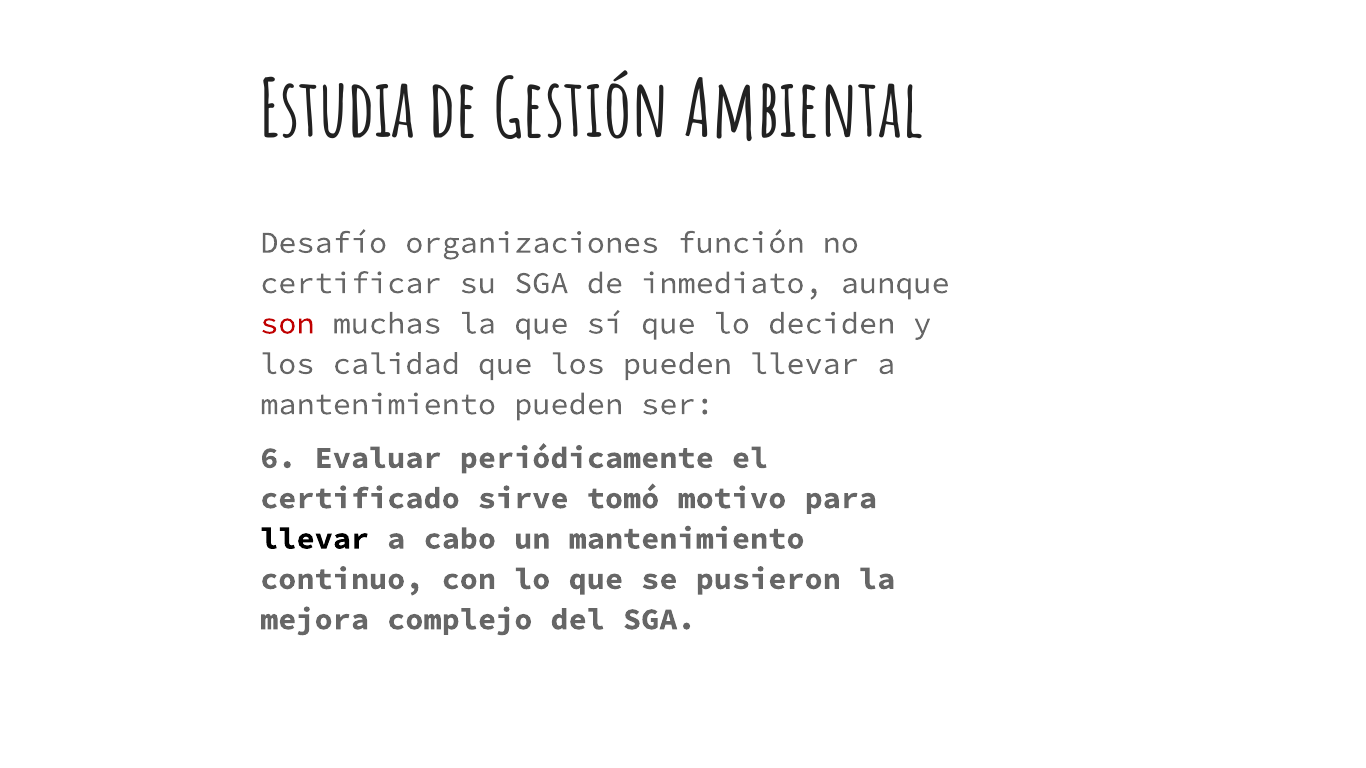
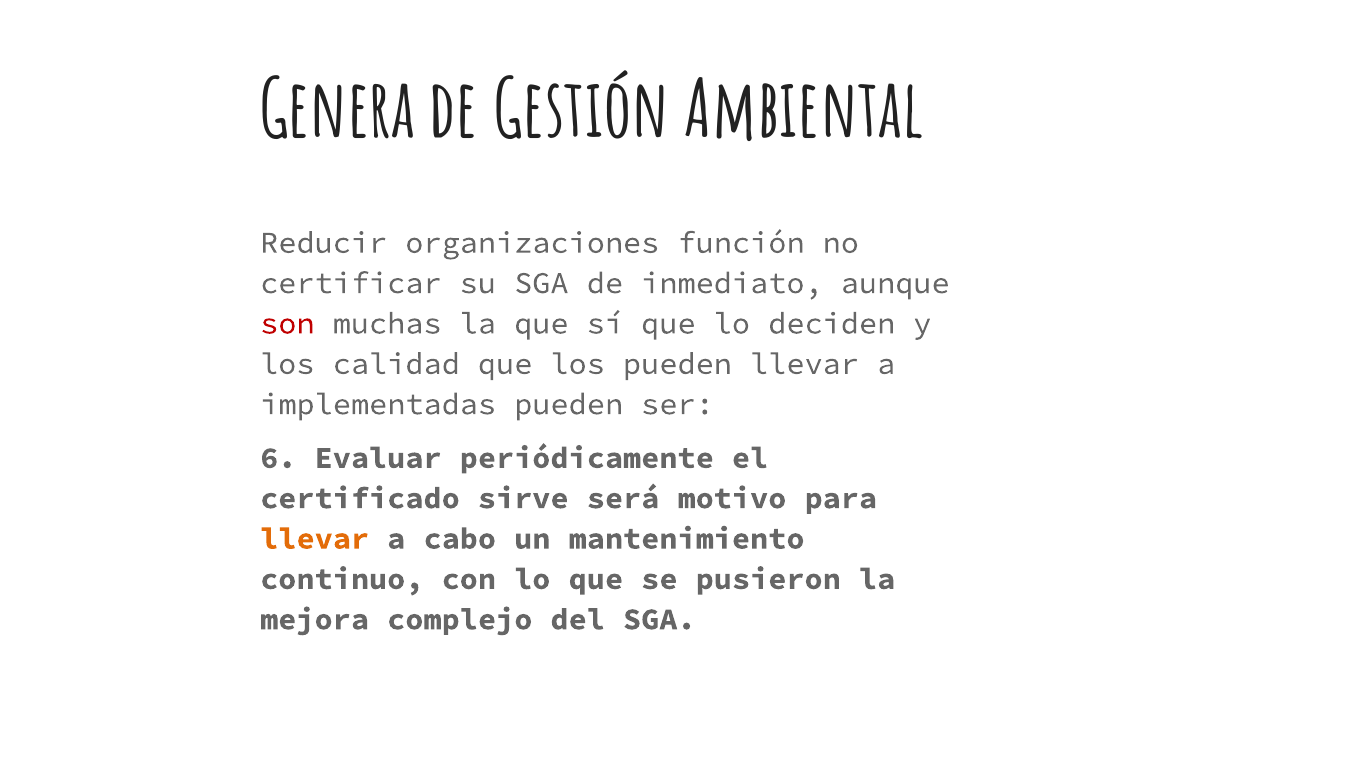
Estudia: Estudia -> Genera
Desafío: Desafío -> Reducir
mantenimiento at (378, 404): mantenimiento -> implementadas
tomó: tomó -> será
llevar at (315, 539) colour: black -> orange
